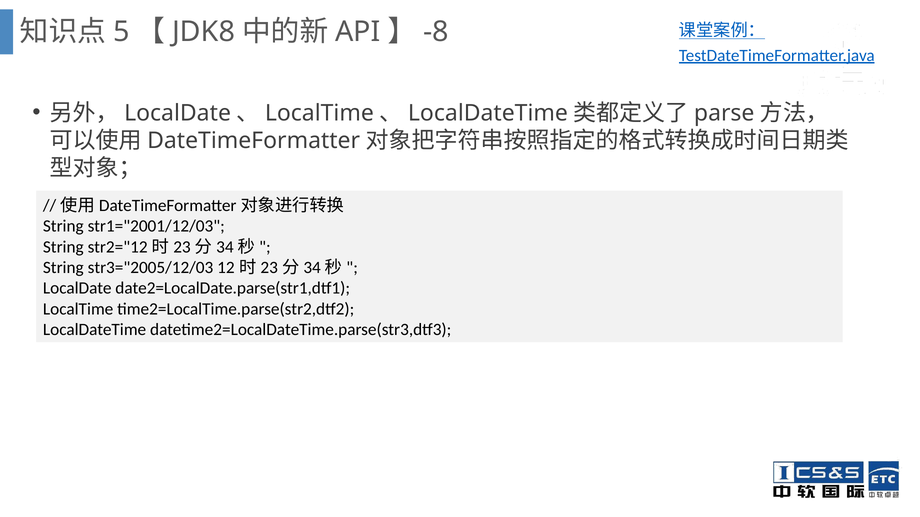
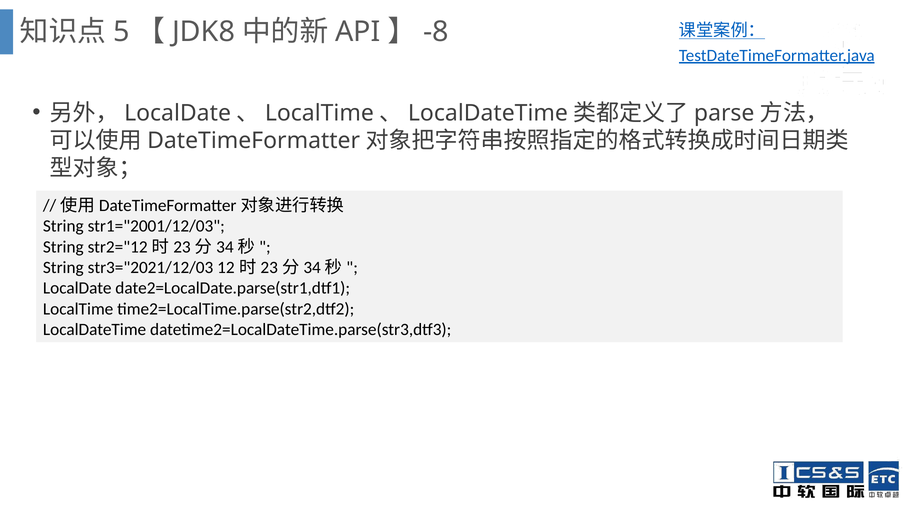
str3="2005/12/03: str3="2005/12/03 -> str3="2021/12/03
